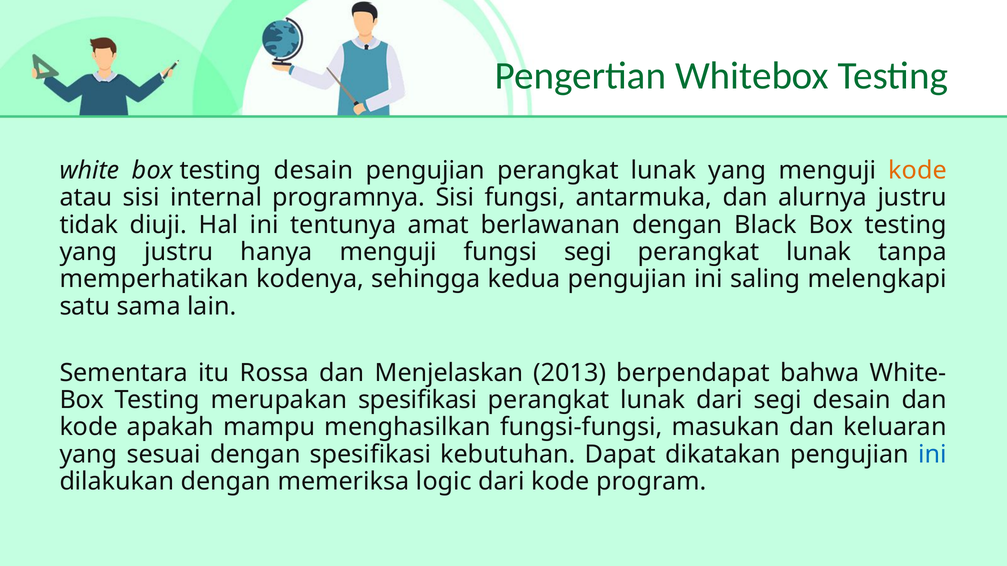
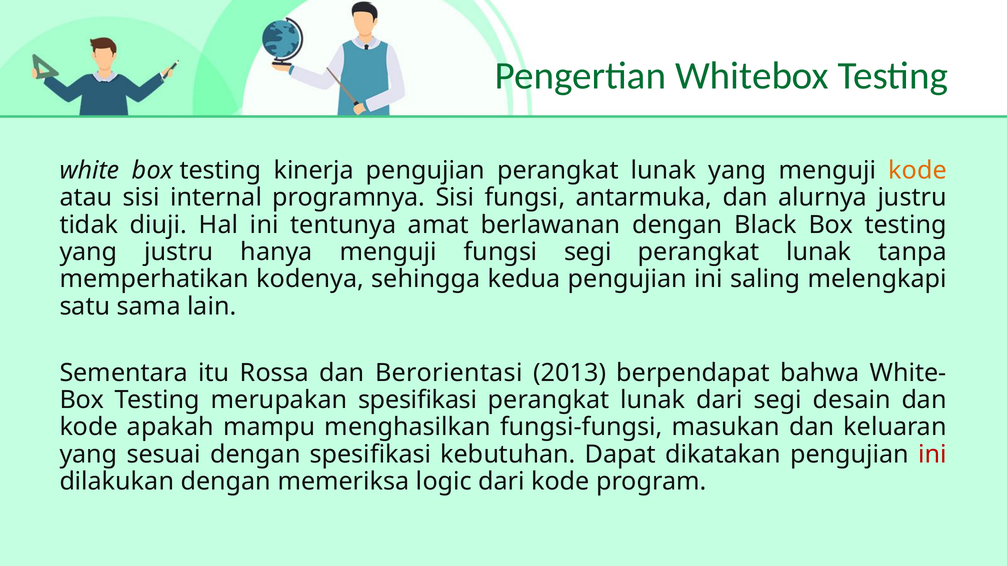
testing desain: desain -> kinerja
Menjelaskan: Menjelaskan -> Berorientasi
ini at (932, 455) colour: blue -> red
